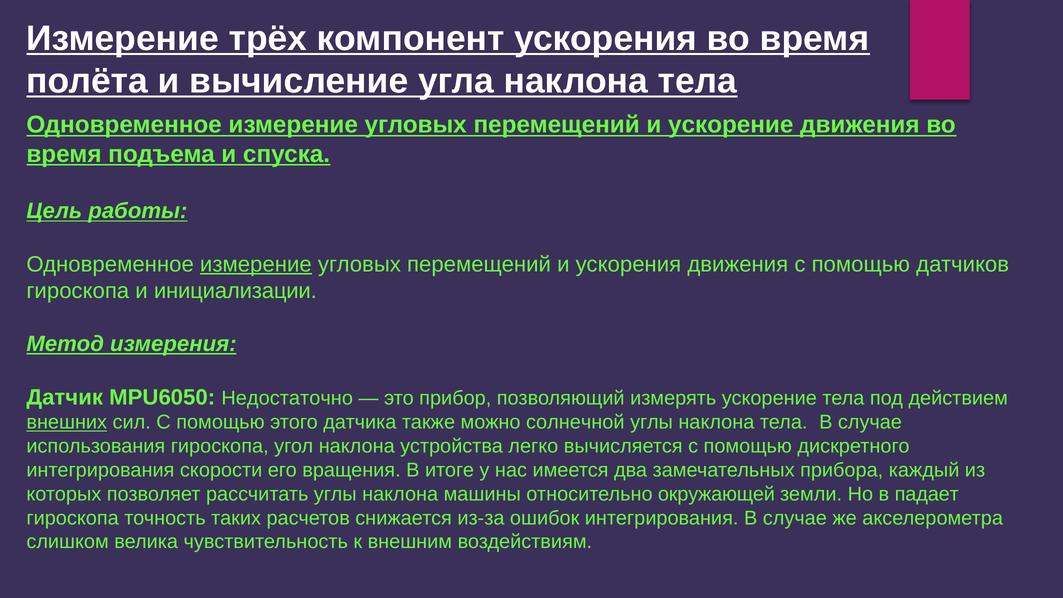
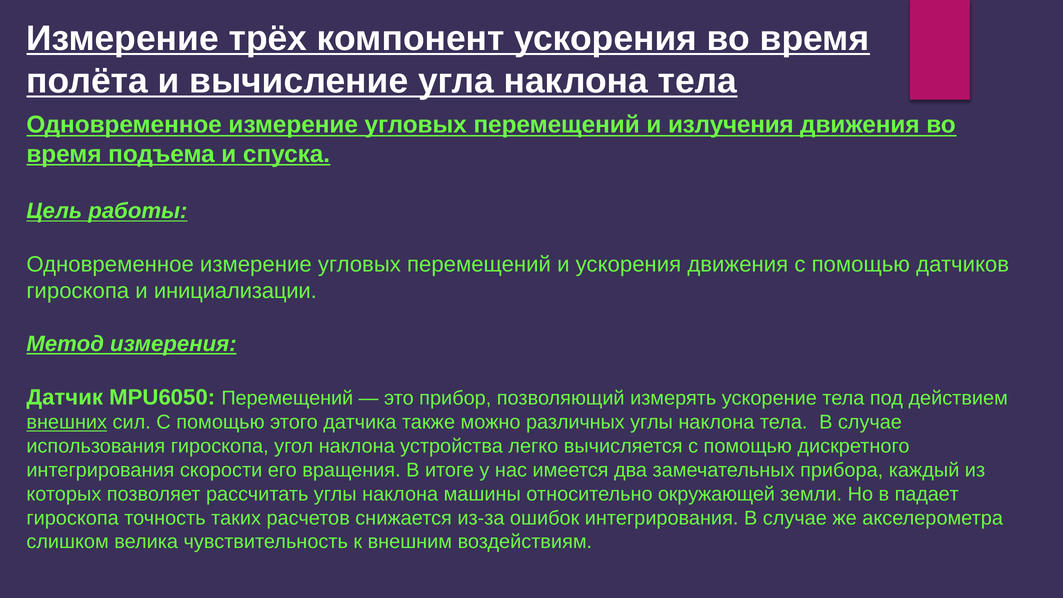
и ускорение: ускорение -> излучения
измерение at (256, 264) underline: present -> none
MPU6050 Недостаточно: Недостаточно -> Перемещений
солнечной: солнечной -> различных
